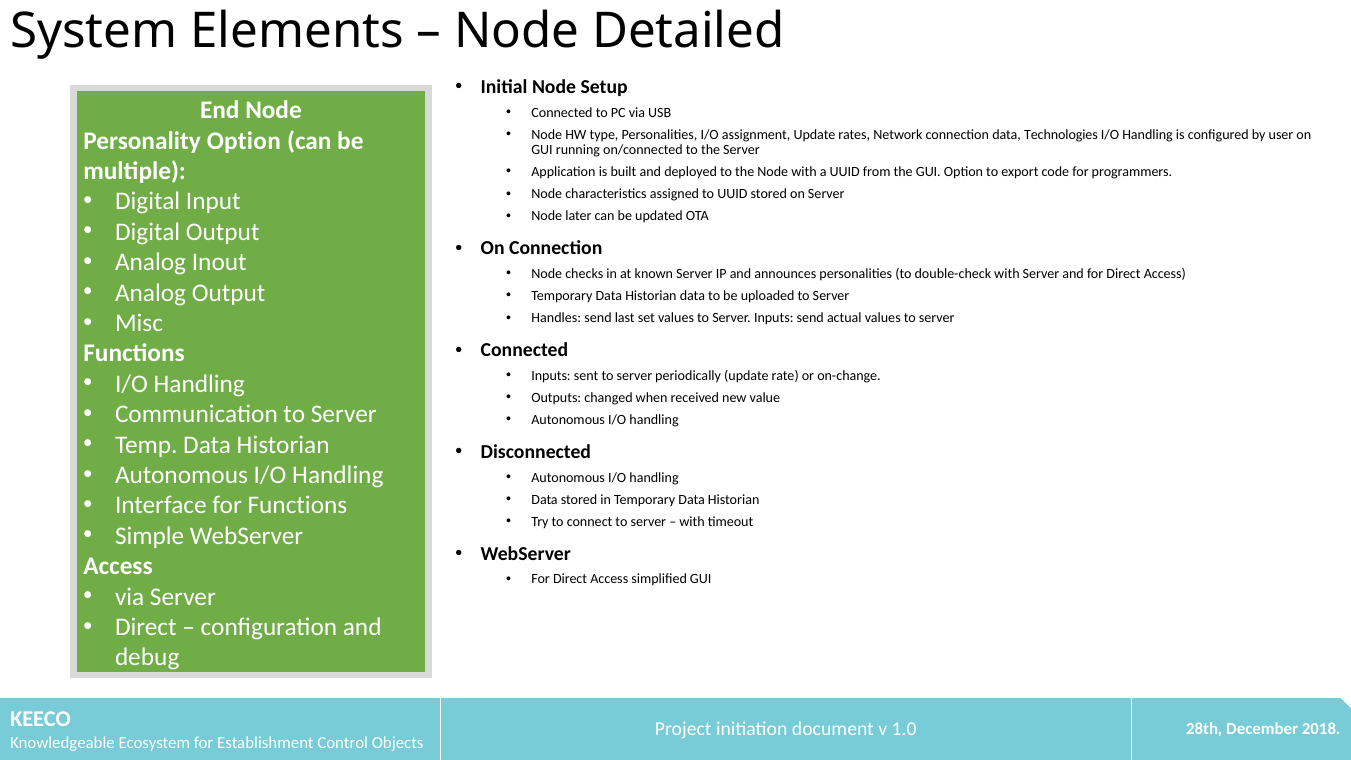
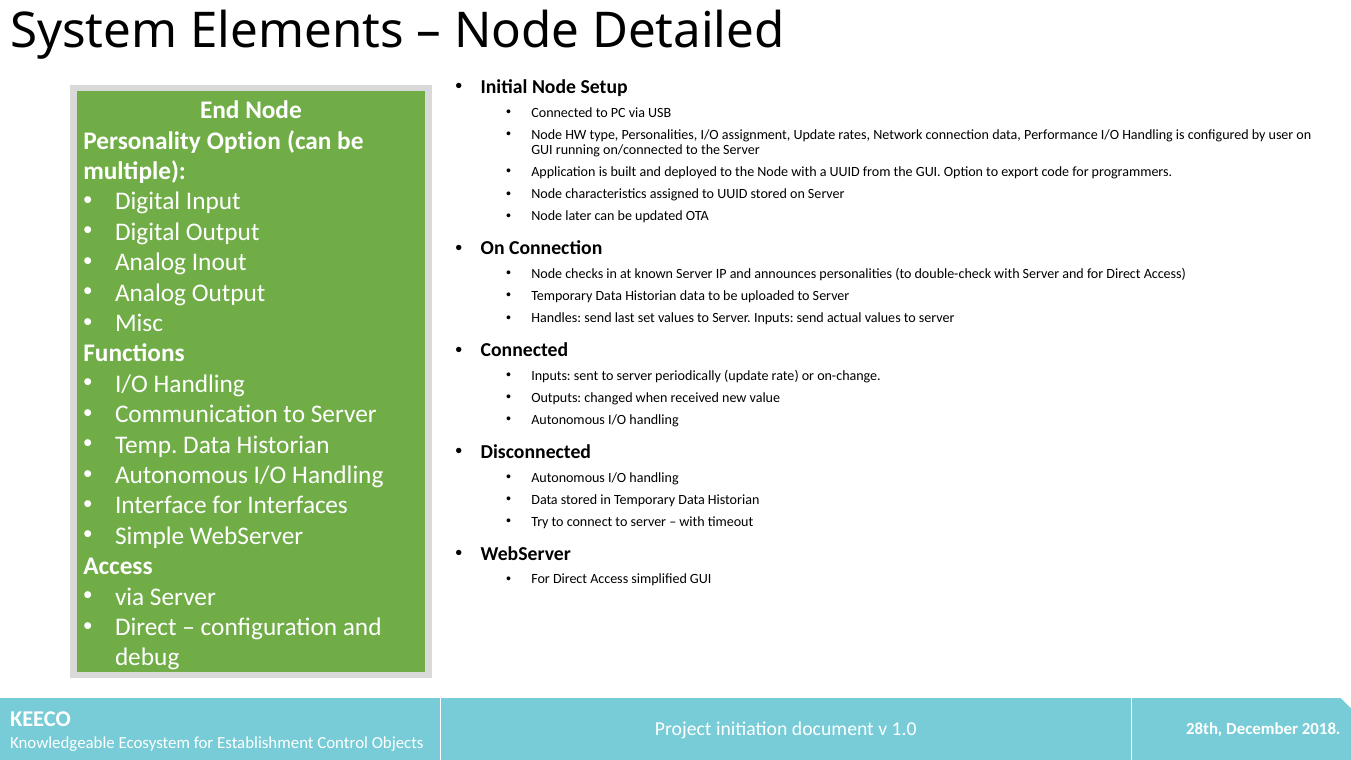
Technologies: Technologies -> Performance
for Functions: Functions -> Interfaces
